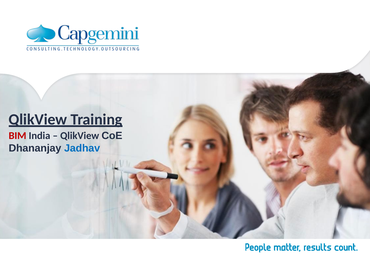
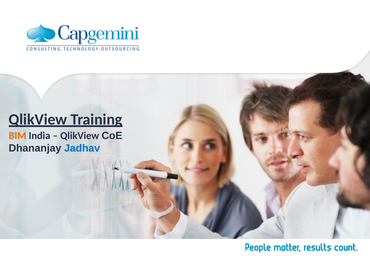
BIM colour: red -> orange
